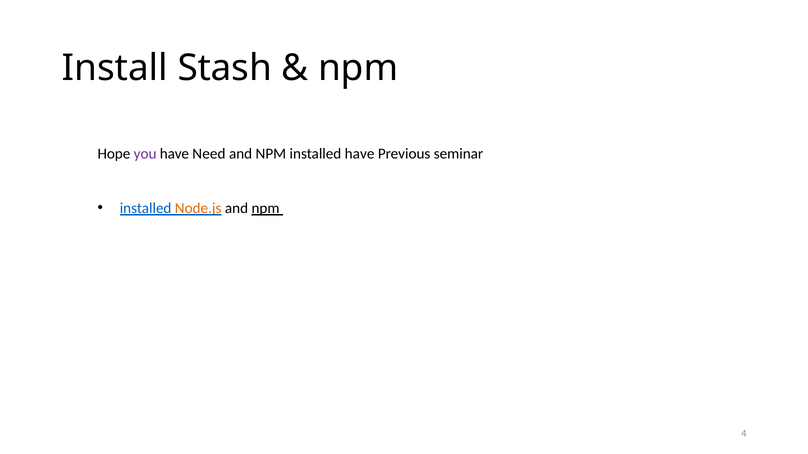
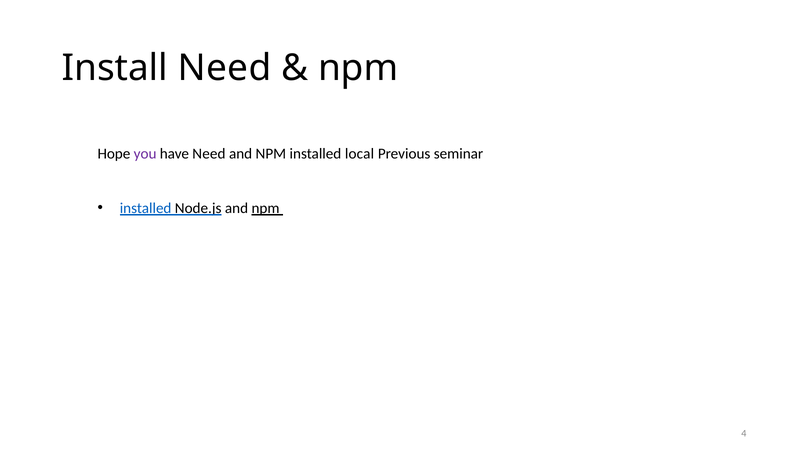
Install Stash: Stash -> Need
installed have: have -> local
Node.js colour: orange -> black
